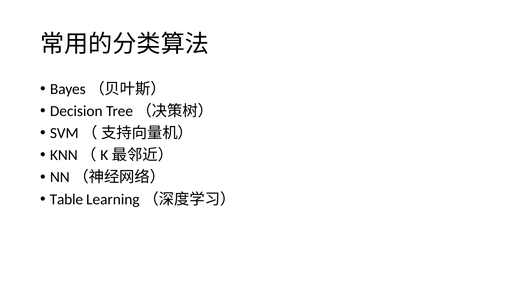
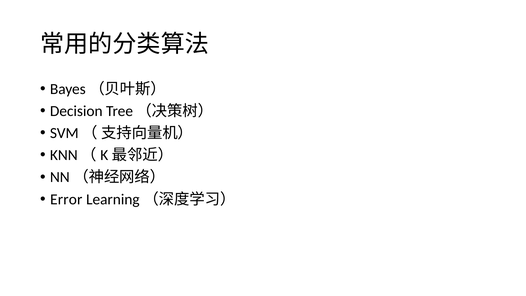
Table: Table -> Error
